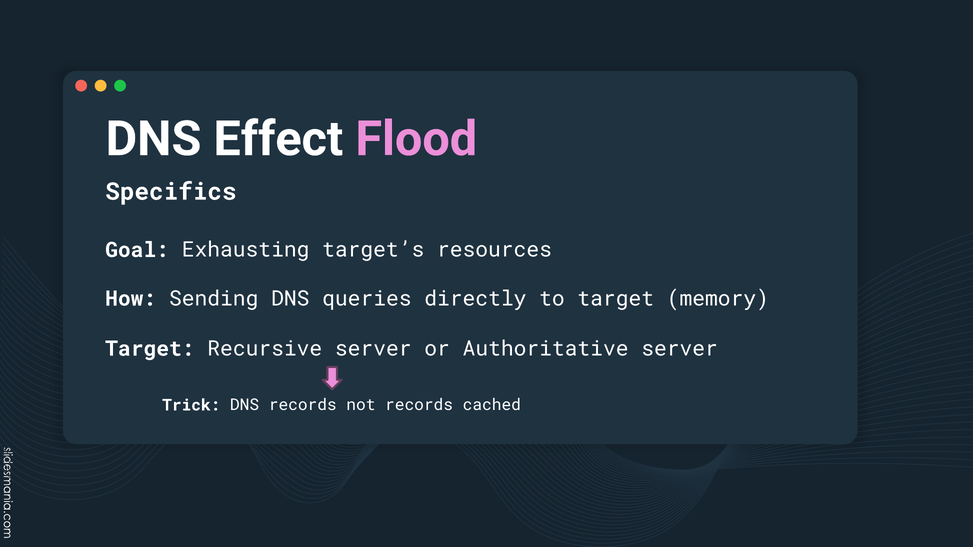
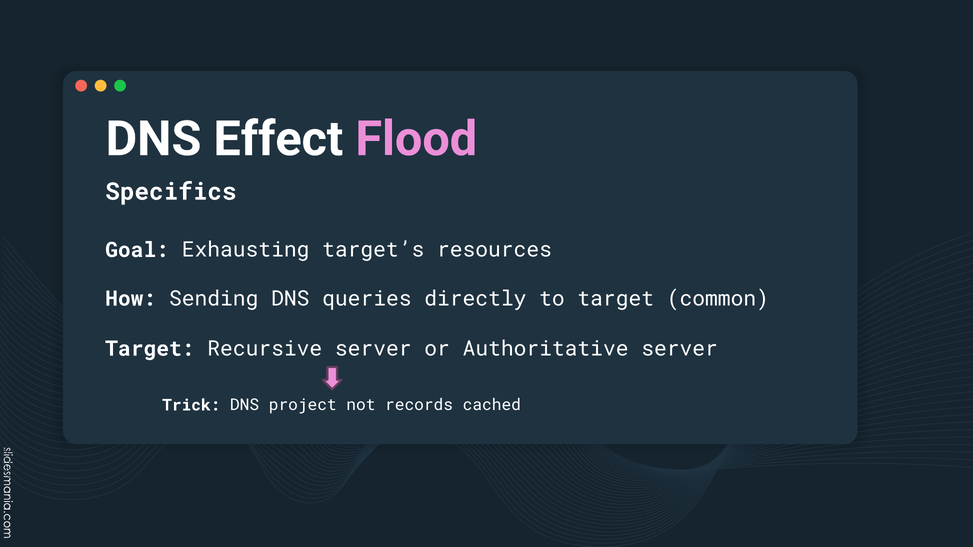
memory: memory -> common
DNS records: records -> project
